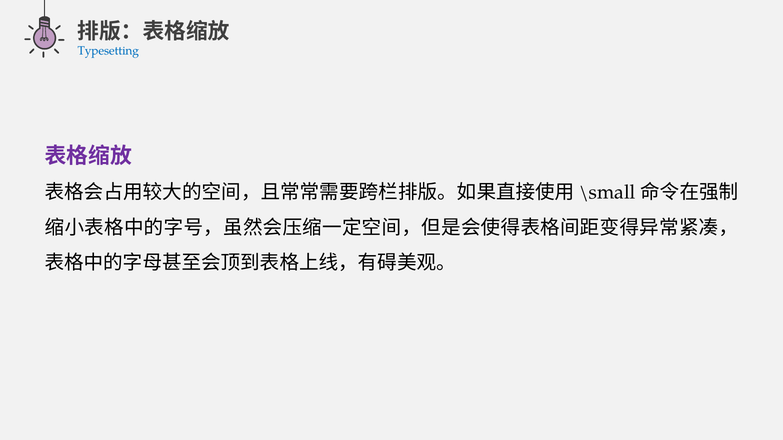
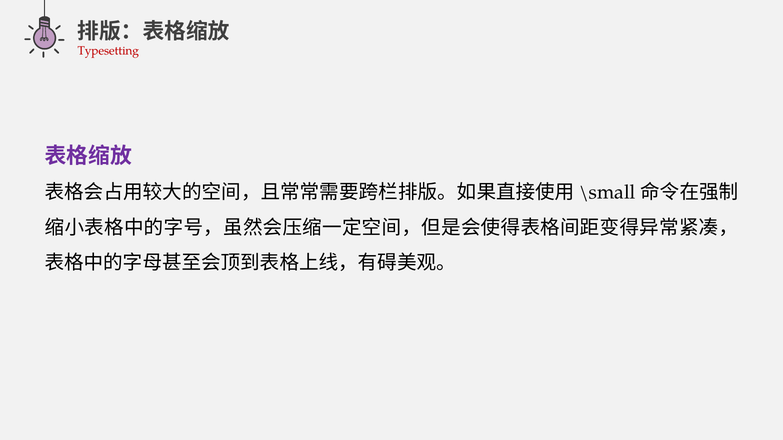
Typesetting colour: blue -> red
